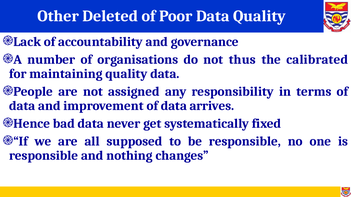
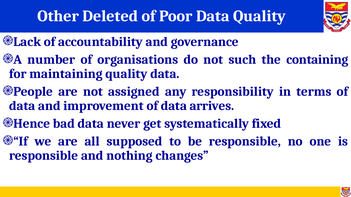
thus: thus -> such
calibrated: calibrated -> containing
